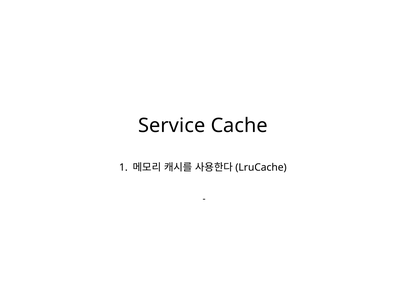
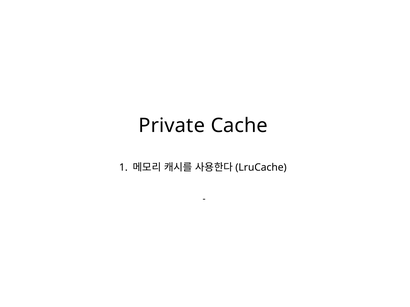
Service: Service -> Private
